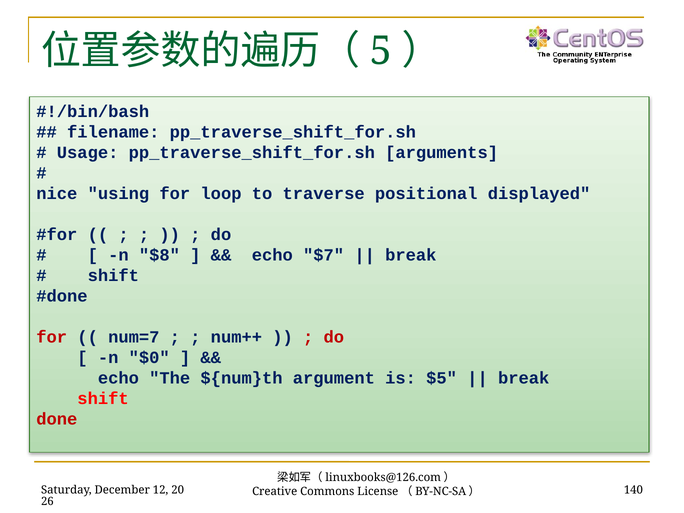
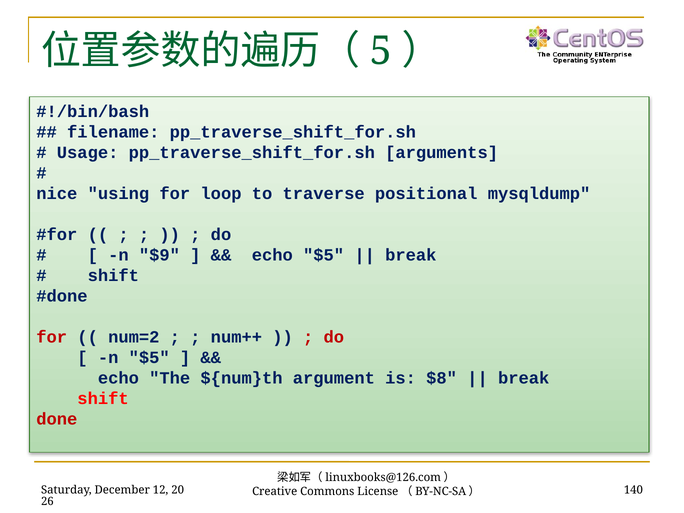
displayed: displayed -> mysqldump
$8: $8 -> $9
echo $7: $7 -> $5
num=7: num=7 -> num=2
n $0: $0 -> $5
$5: $5 -> $8
